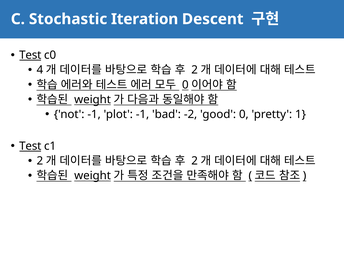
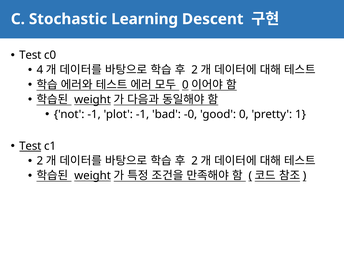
Iteration: Iteration -> Learning
Test at (30, 55) underline: present -> none
-2: -2 -> -0
